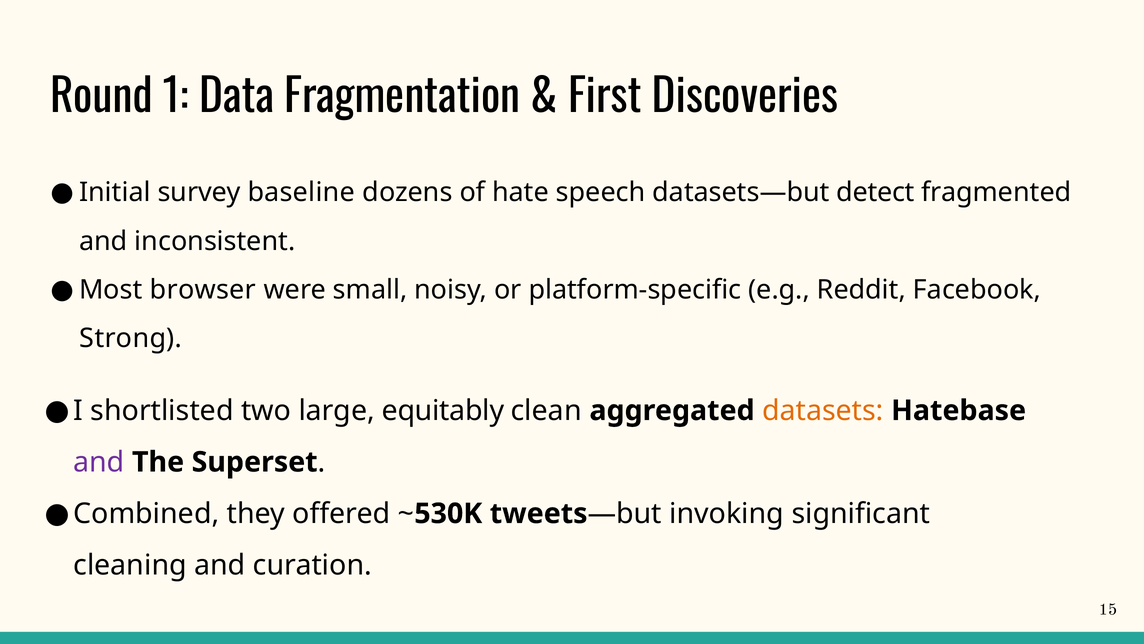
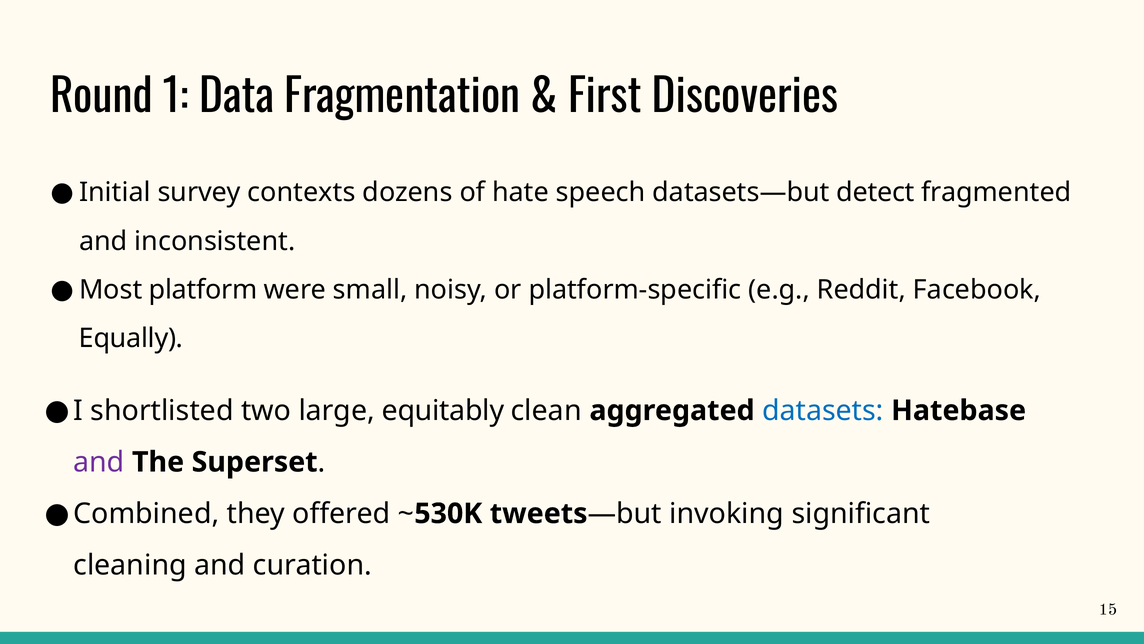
baseline: baseline -> contexts
browser: browser -> platform
Strong: Strong -> Equally
datasets colour: orange -> blue
